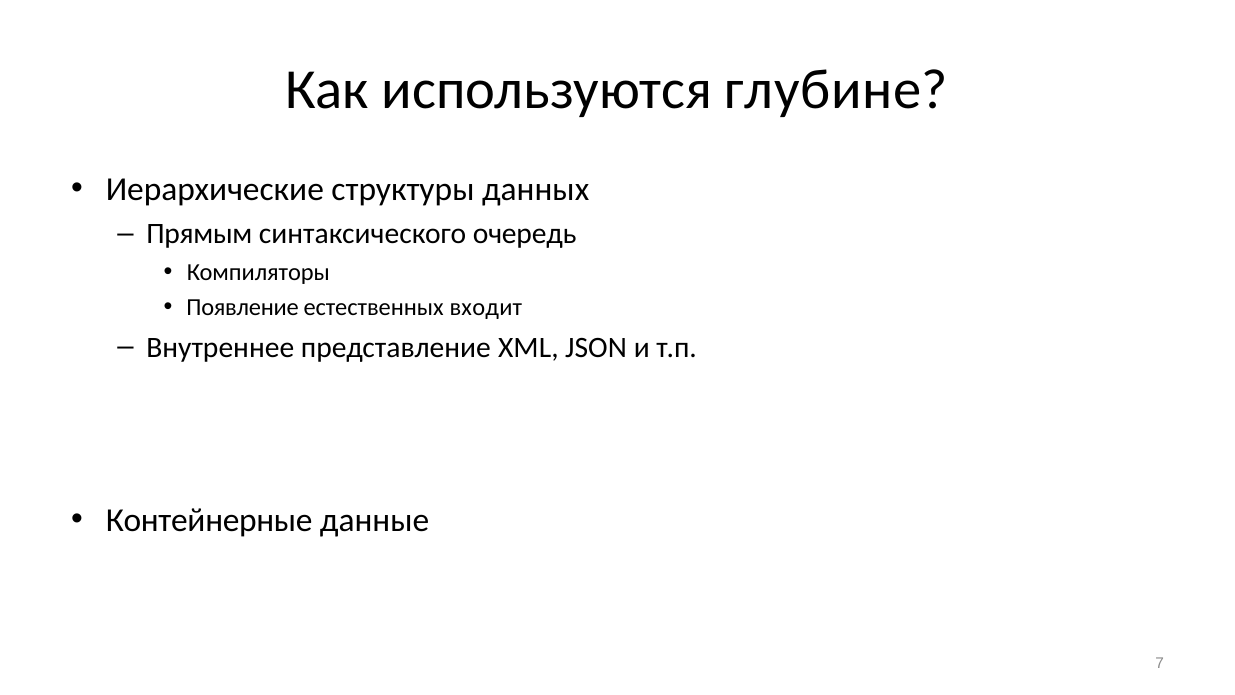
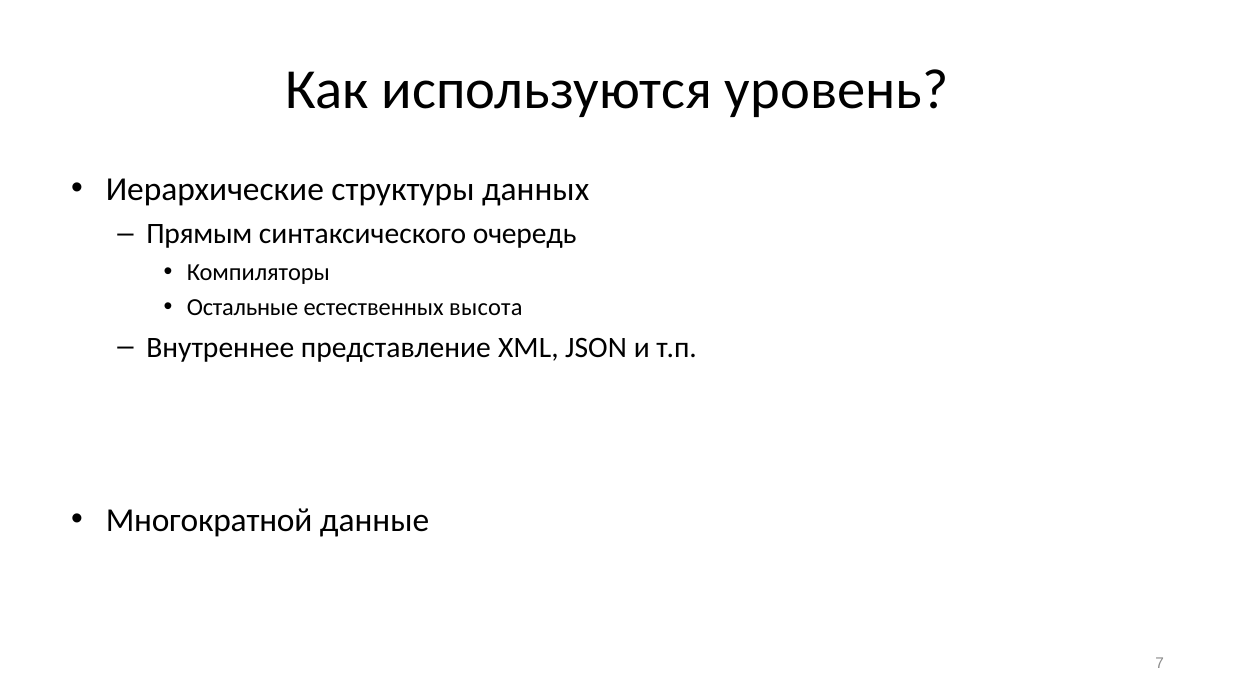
глубине: глубине -> уровень
Появление: Появление -> Остальные
входит: входит -> высота
Контейнерные at (209, 520): Контейнерные -> Многократной
